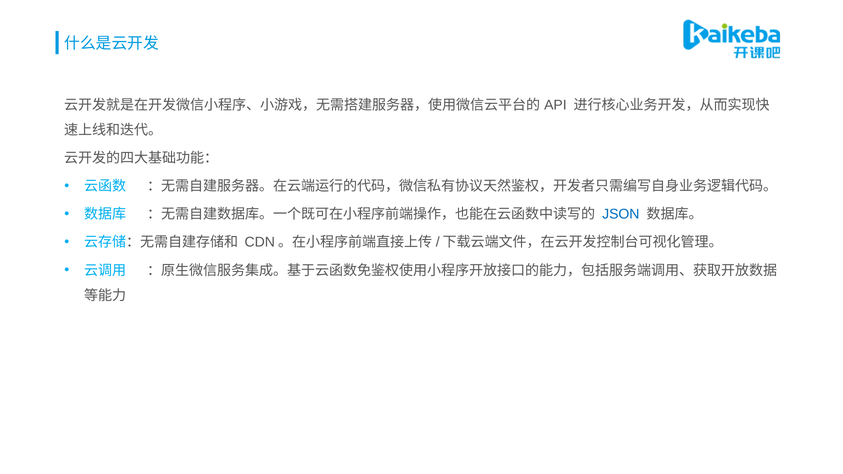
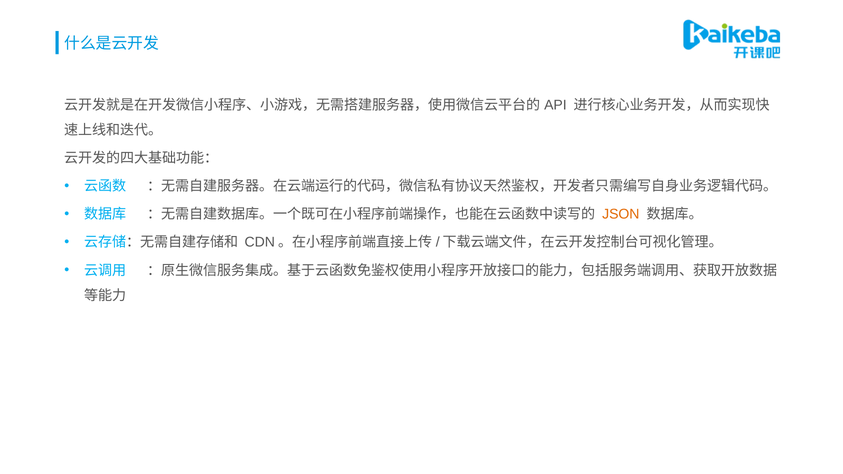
JSON colour: blue -> orange
